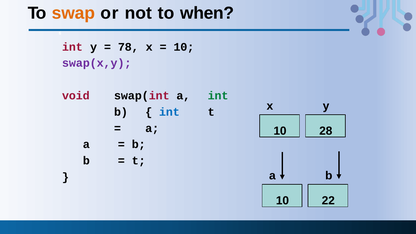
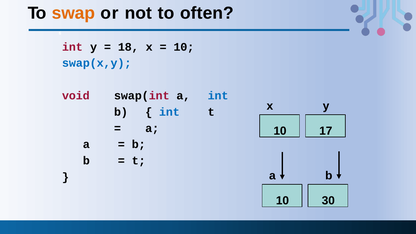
when: when -> often
78: 78 -> 18
swap(x,y colour: purple -> blue
int at (218, 96) colour: green -> blue
28: 28 -> 17
22: 22 -> 30
